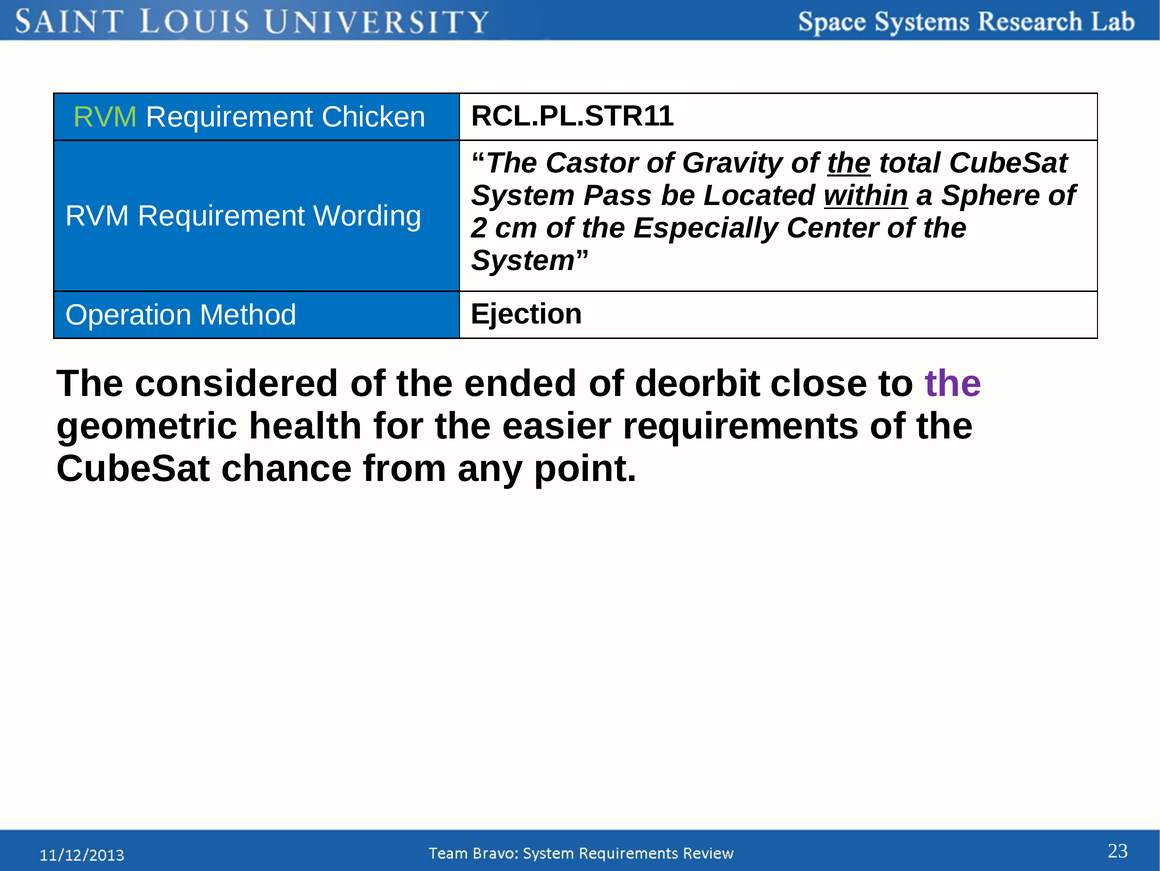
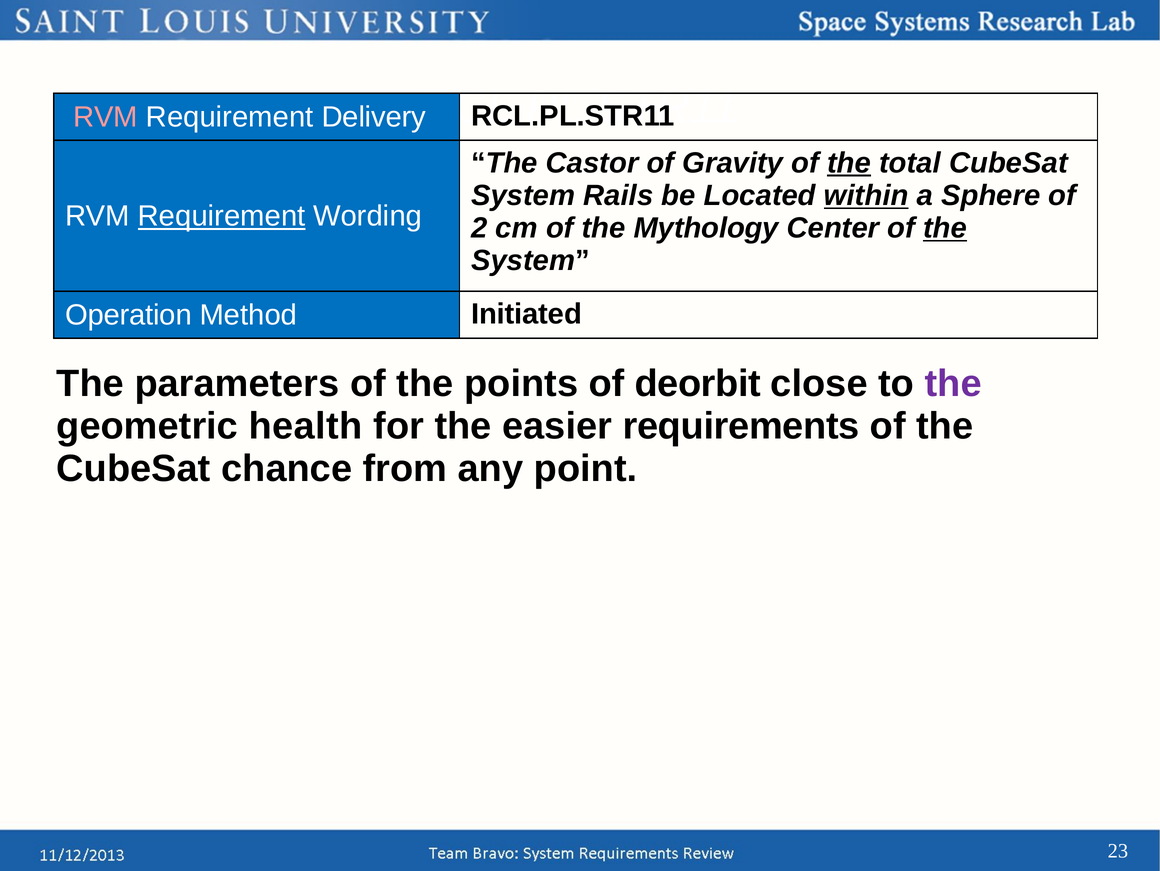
RVM at (106, 117) colour: light green -> pink
Chicken: Chicken -> Delivery
Pass: Pass -> Rails
Requirement at (222, 216) underline: none -> present
Especially: Especially -> Mythology
the at (945, 228) underline: none -> present
Ejection: Ejection -> Initiated
considered: considered -> parameters
ended: ended -> points
